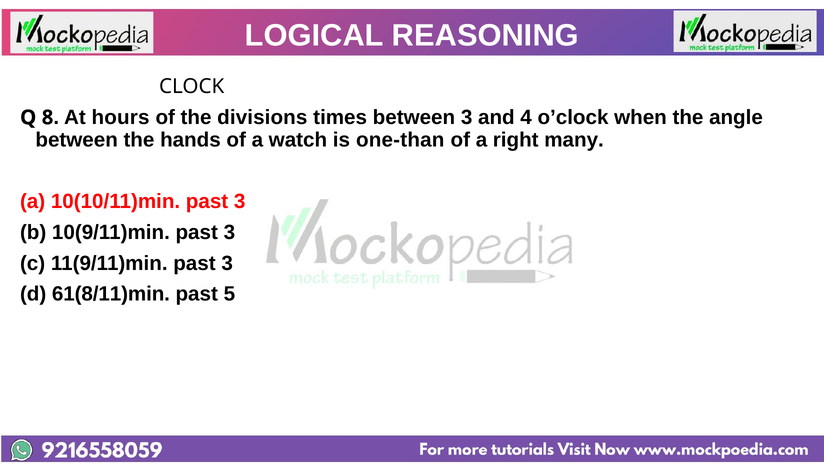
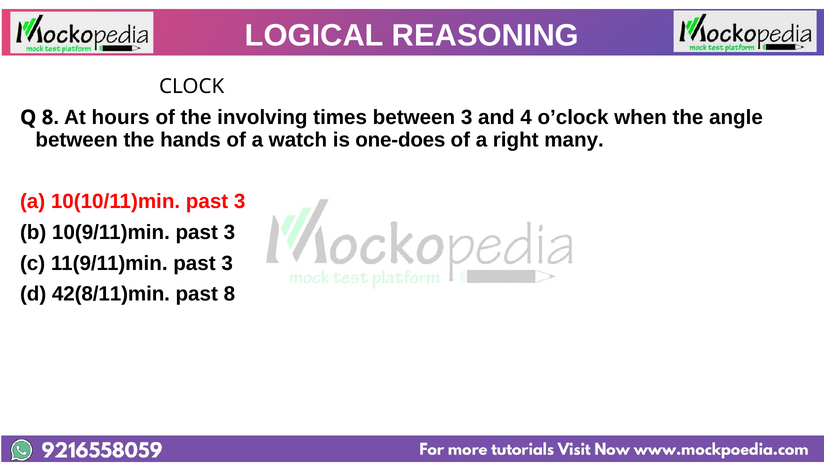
divisions: divisions -> involving
one-than: one-than -> one-does
61(8/11)min: 61(8/11)min -> 42(8/11)min
past 5: 5 -> 8
